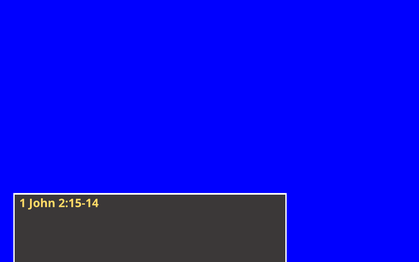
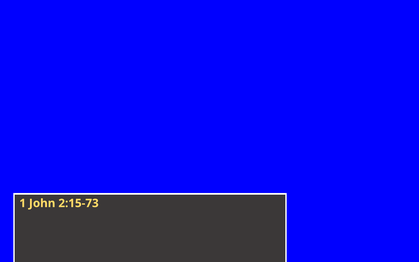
2:15-14: 2:15-14 -> 2:15-73
